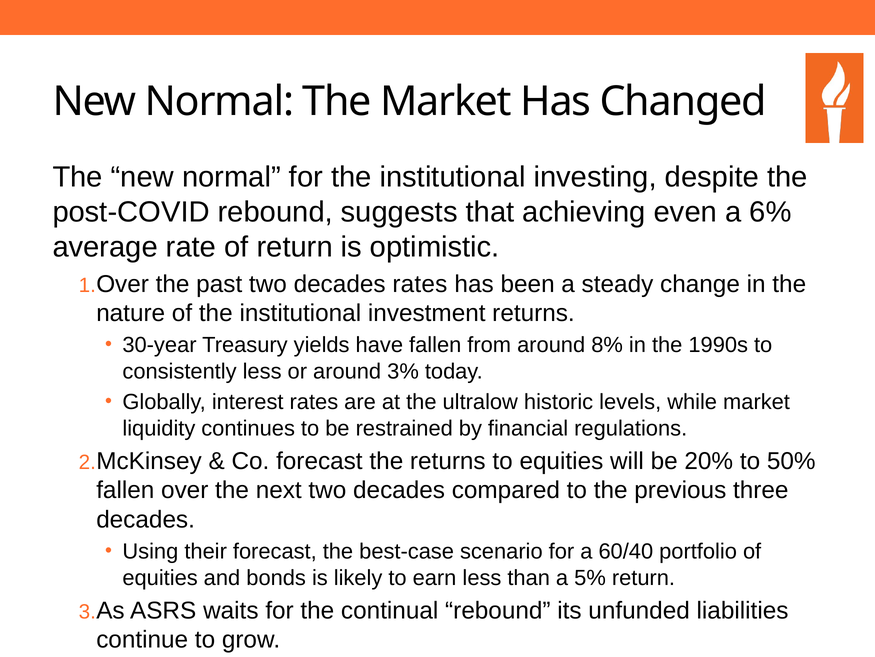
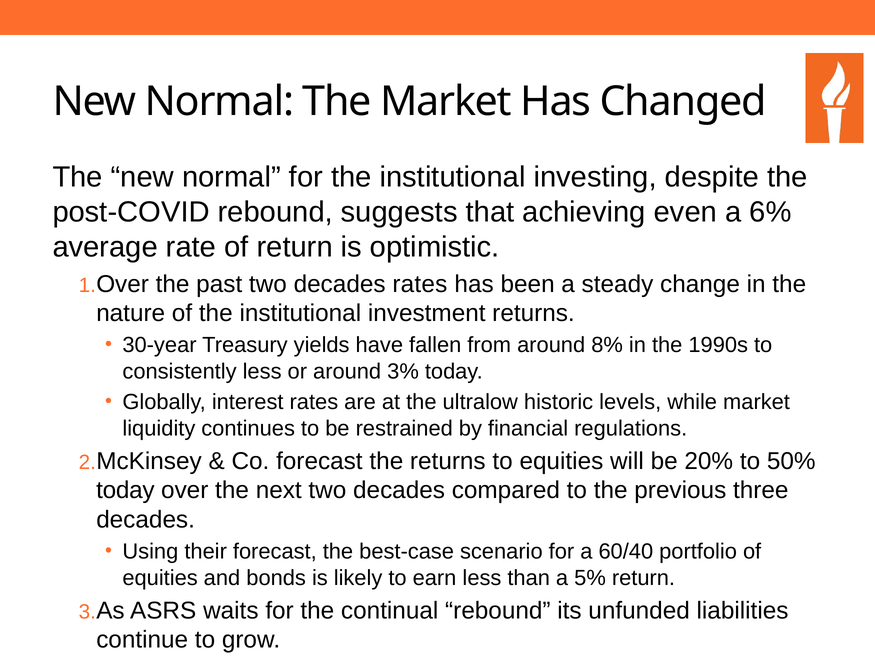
fallen at (125, 490): fallen -> today
